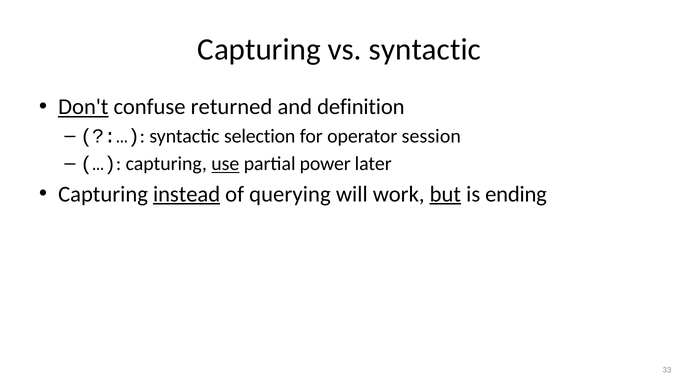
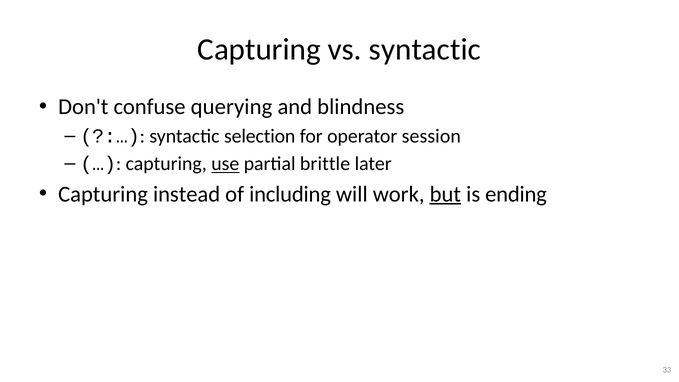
Don't underline: present -> none
returned: returned -> querying
definition: definition -> blindness
power: power -> brittle
instead underline: present -> none
querying: querying -> including
